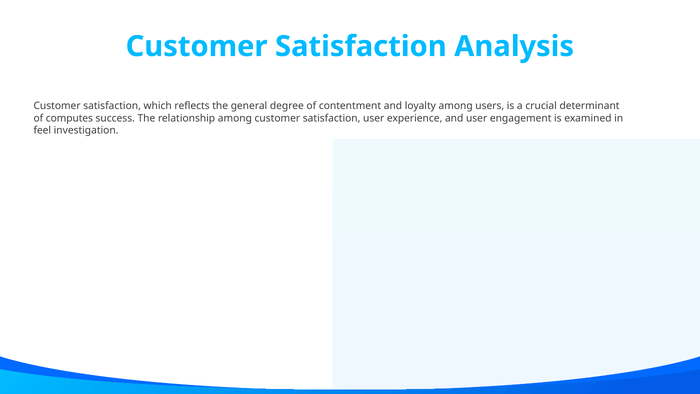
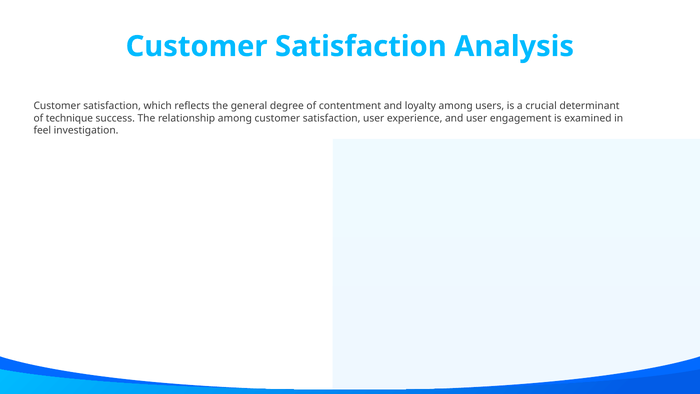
computes: computes -> technique
